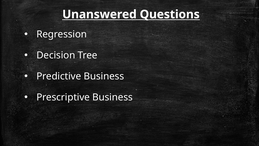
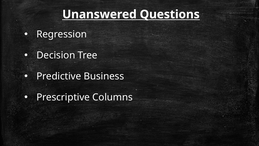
Prescriptive Business: Business -> Columns
